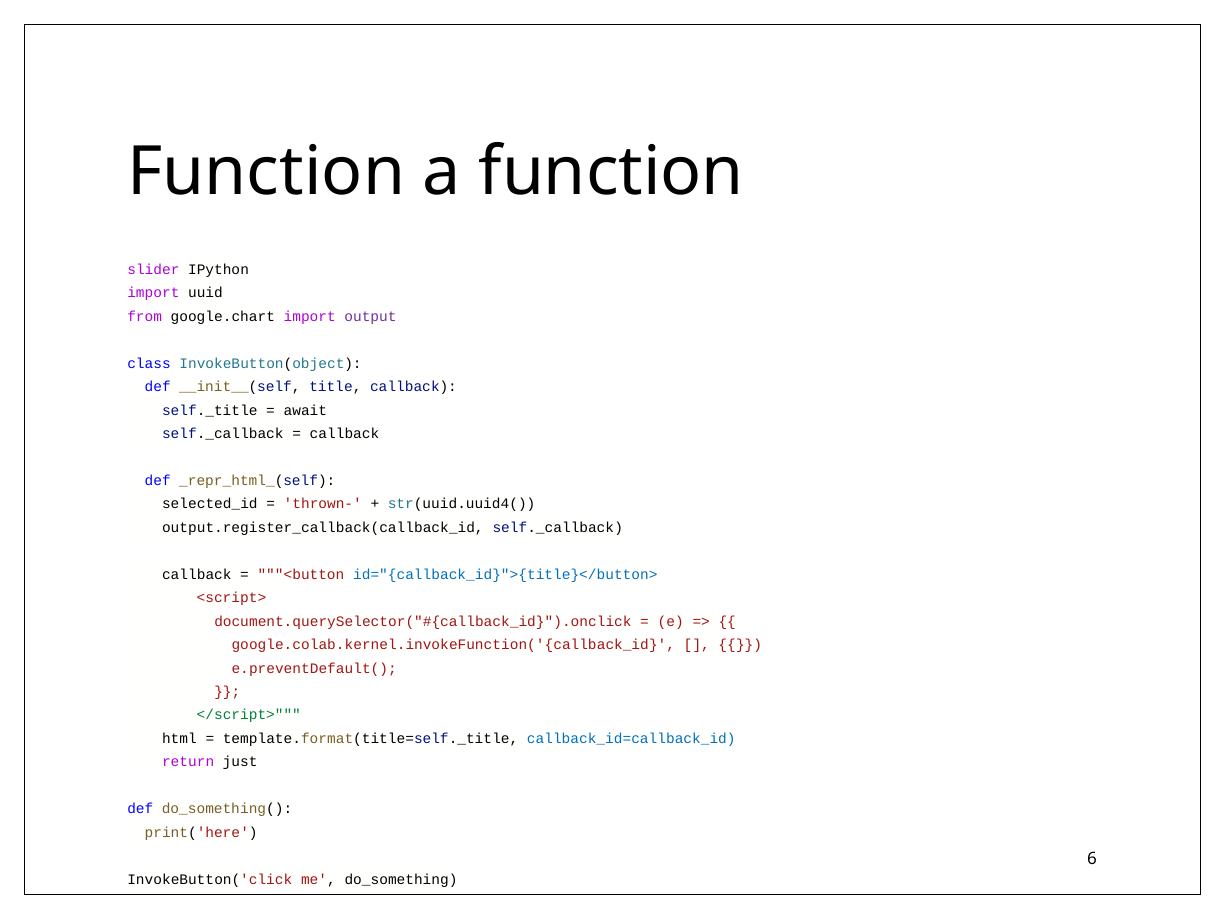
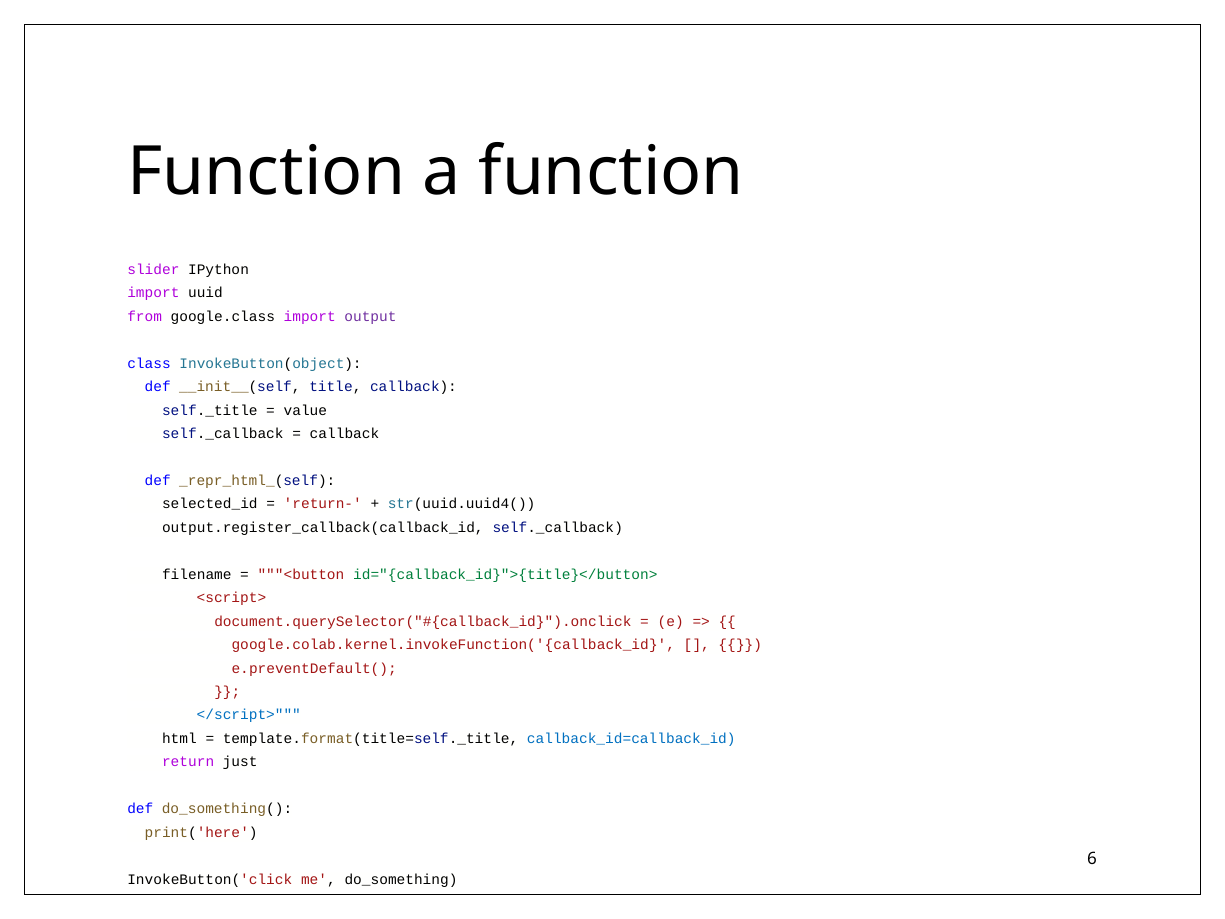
google.chart: google.chart -> google.class
await: await -> value
thrown-: thrown- -> return-
callback at (197, 574): callback -> filename
id="{callback_id}">{title}</button> colour: blue -> green
</script> colour: green -> blue
